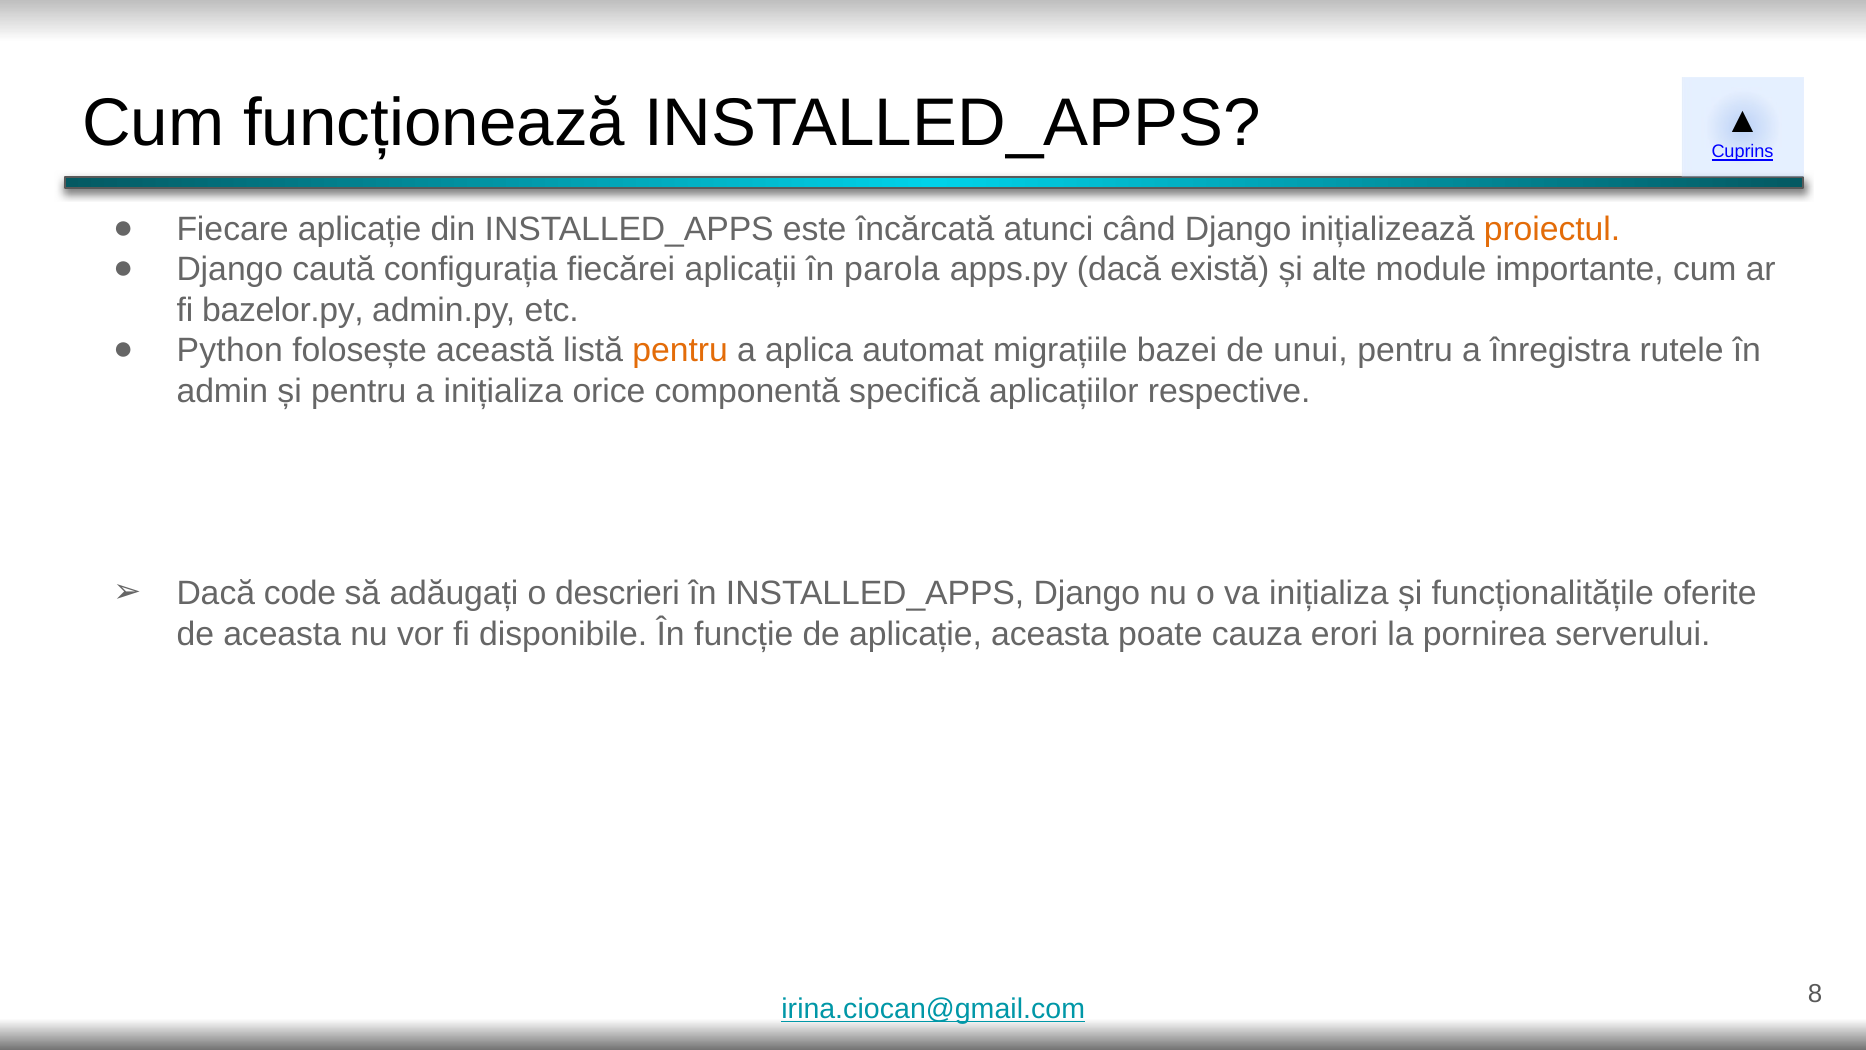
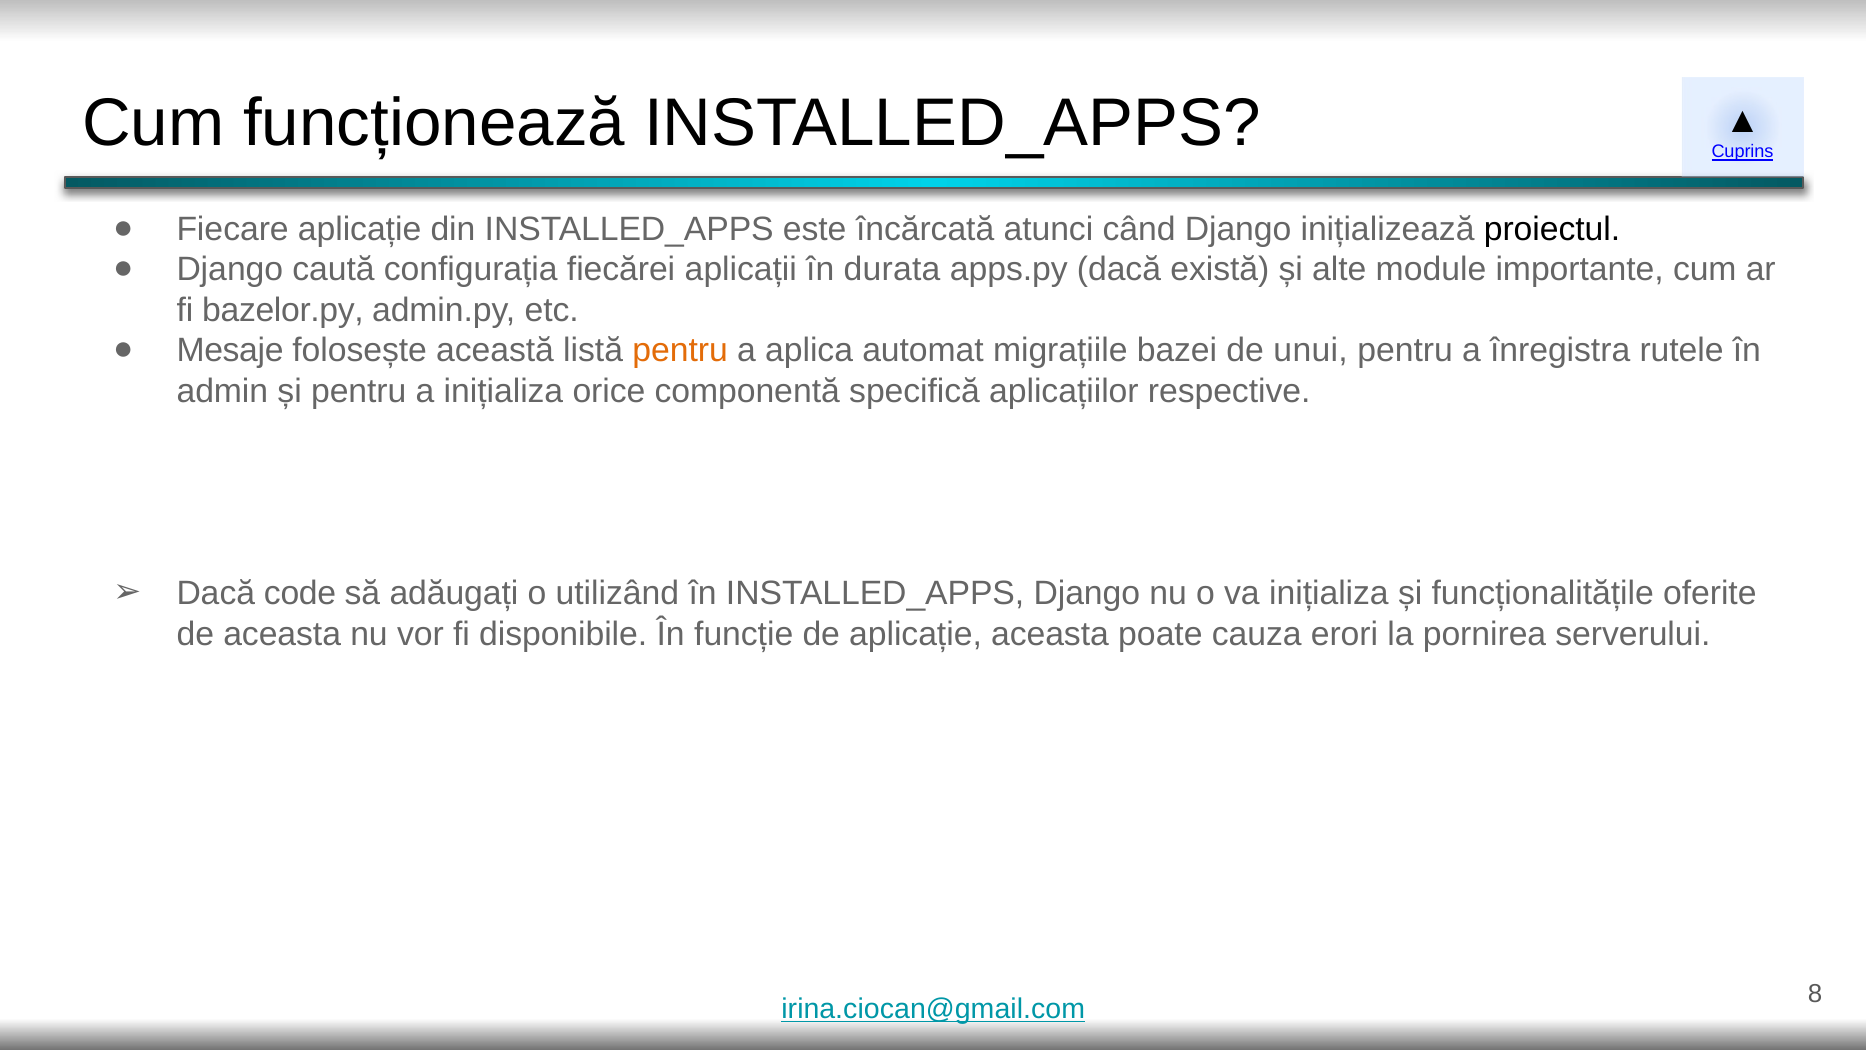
proiectul colour: orange -> black
parola: parola -> durata
Python: Python -> Mesaje
descrieri: descrieri -> utilizând
